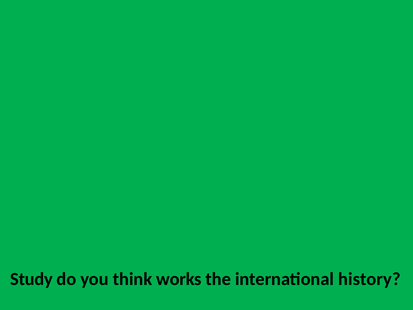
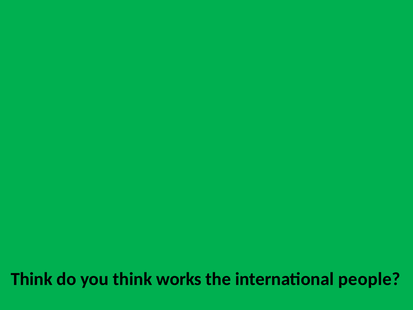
Study at (32, 279): Study -> Think
history: history -> people
